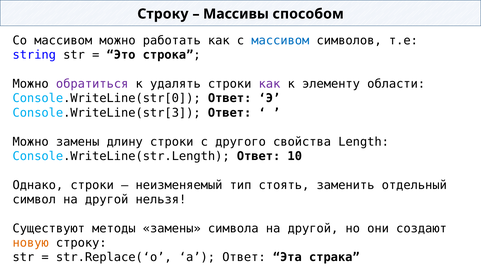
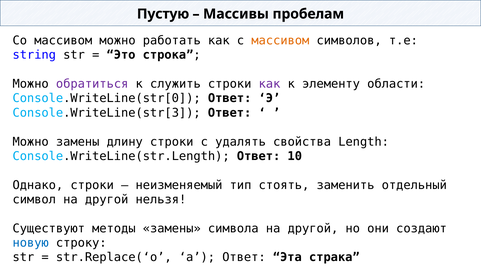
Строку at (163, 14): Строку -> Пустую
способом: способом -> пробелам
массивом at (280, 40) colour: blue -> orange
удалять: удалять -> служить
другого: другого -> удалять
новую colour: orange -> blue
